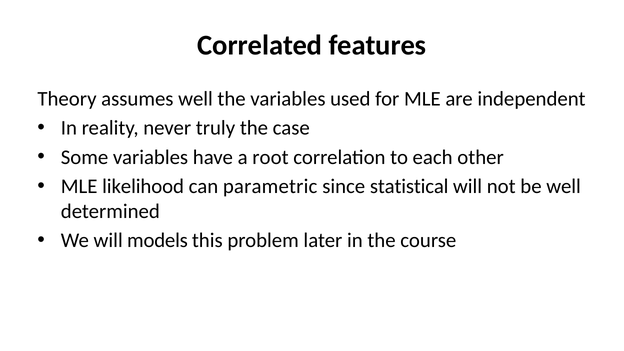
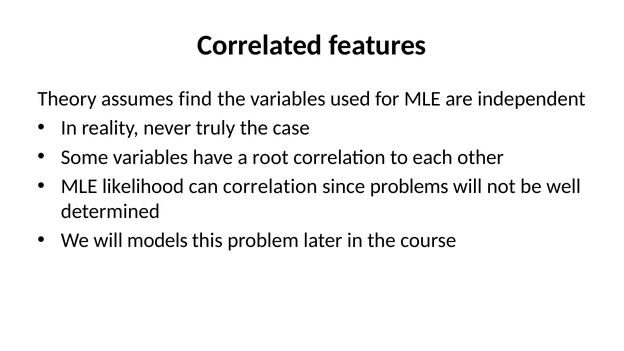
assumes well: well -> find
can parametric: parametric -> correlation
statistical: statistical -> problems
